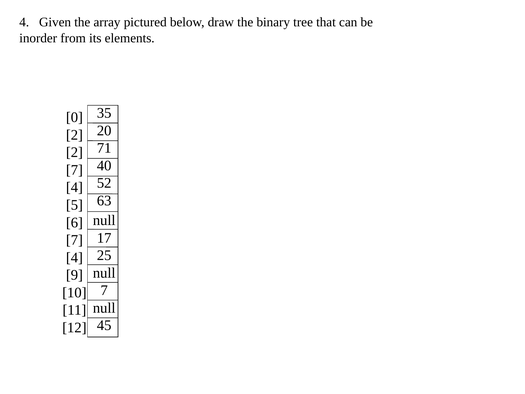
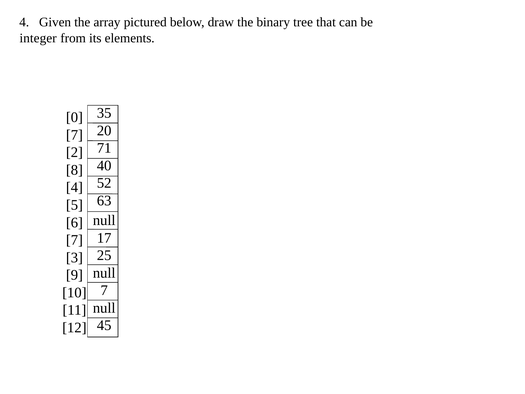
inorder: inorder -> integer
2 at (74, 135): 2 -> 7
7 at (74, 170): 7 -> 8
4 at (74, 257): 4 -> 3
